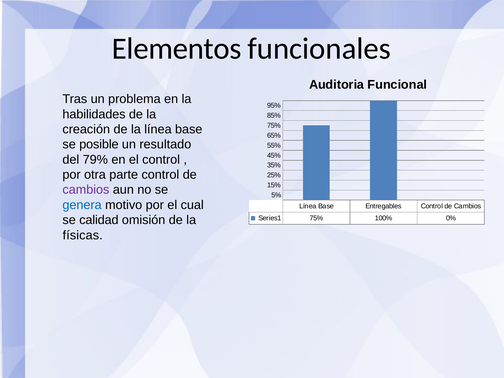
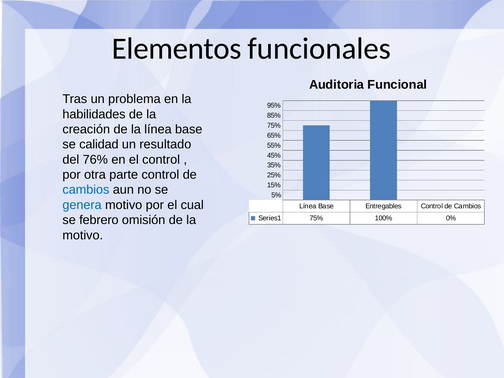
posible: posible -> calidad
79%: 79% -> 76%
cambios at (86, 190) colour: purple -> blue
calidad: calidad -> febrero
físicas at (83, 235): físicas -> motivo
